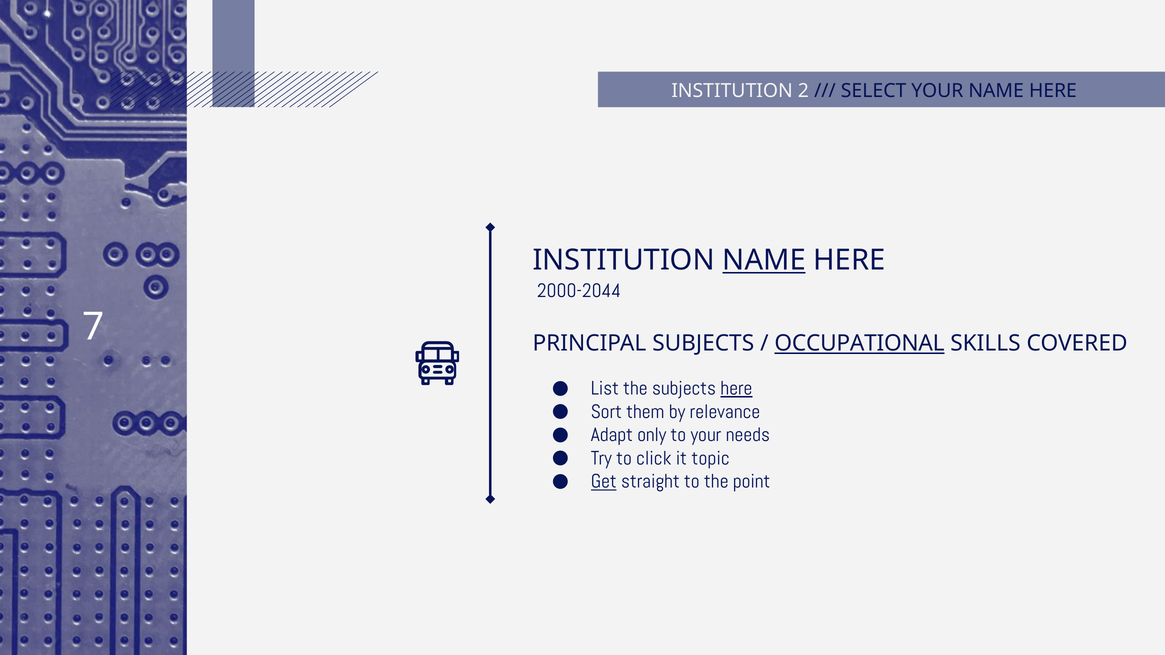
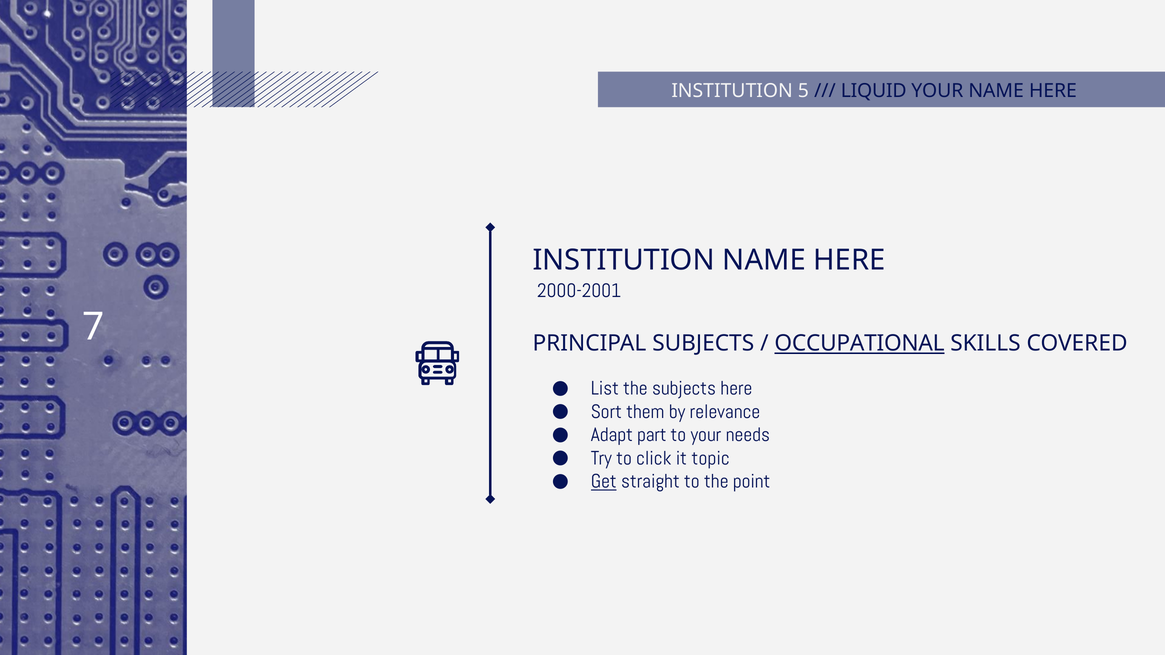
2: 2 -> 5
SELECT: SELECT -> LIQUID
NAME at (764, 260) underline: present -> none
2000-2044: 2000-2044 -> 2000-2001
here at (736, 389) underline: present -> none
only: only -> part
